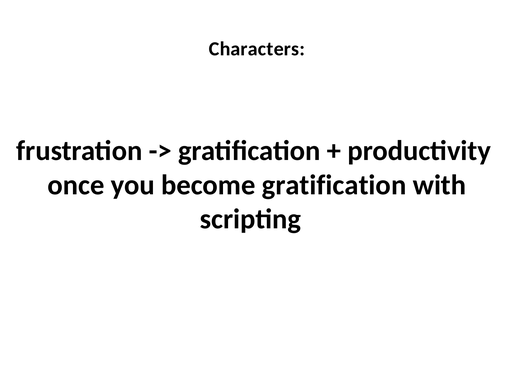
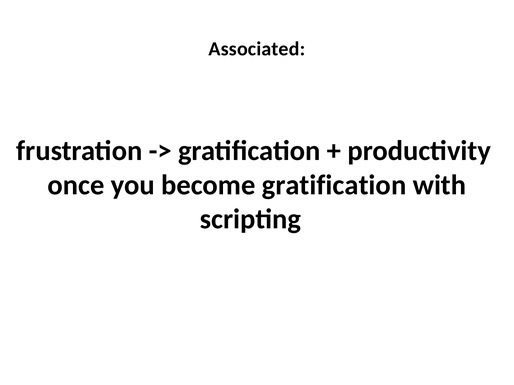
Characters: Characters -> Associated
